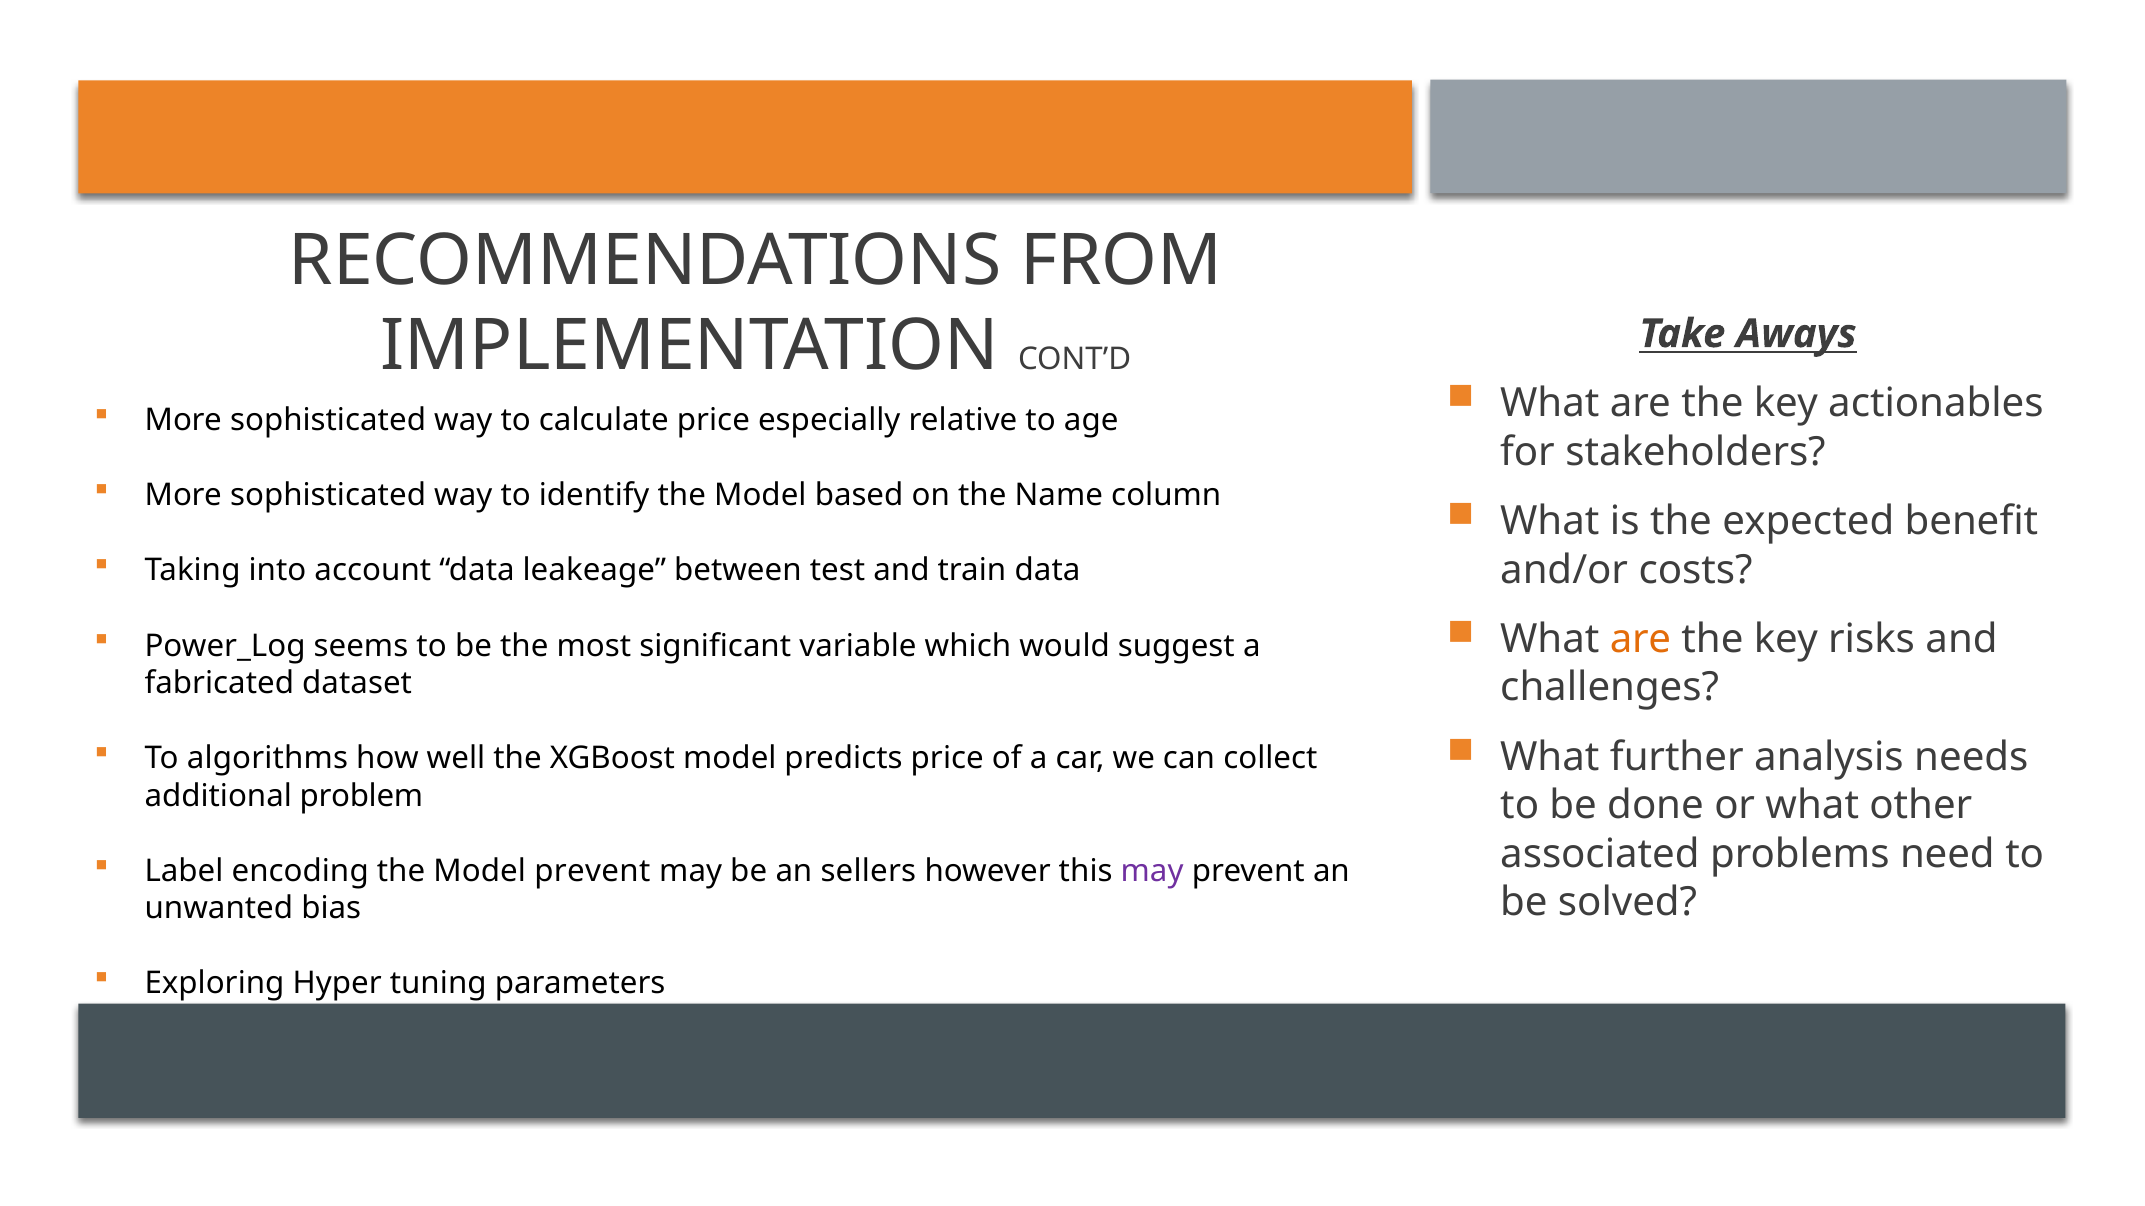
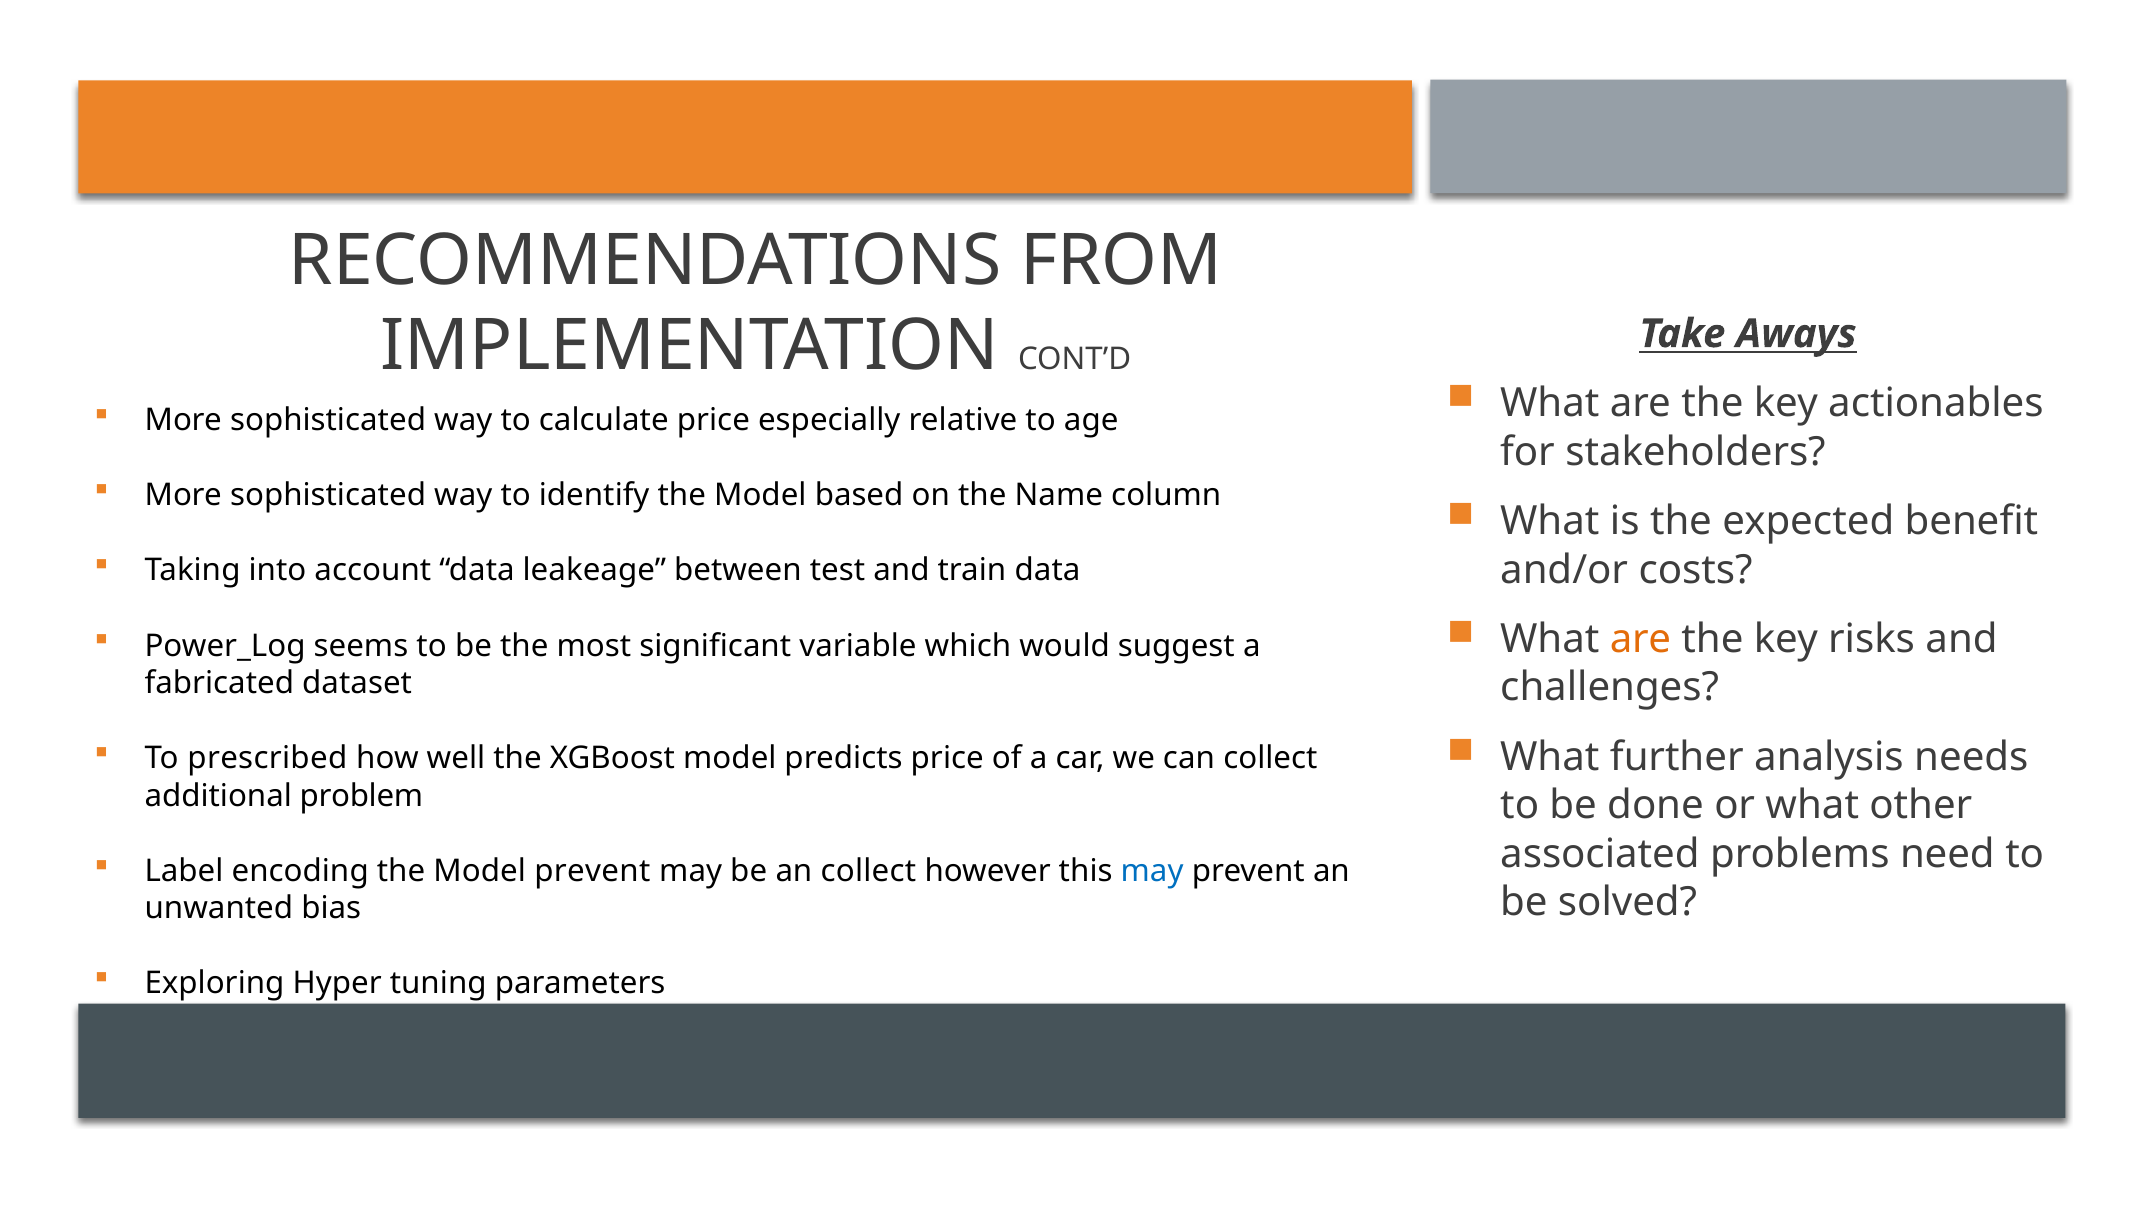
algorithms: algorithms -> prescribed
an sellers: sellers -> collect
may at (1152, 871) colour: purple -> blue
